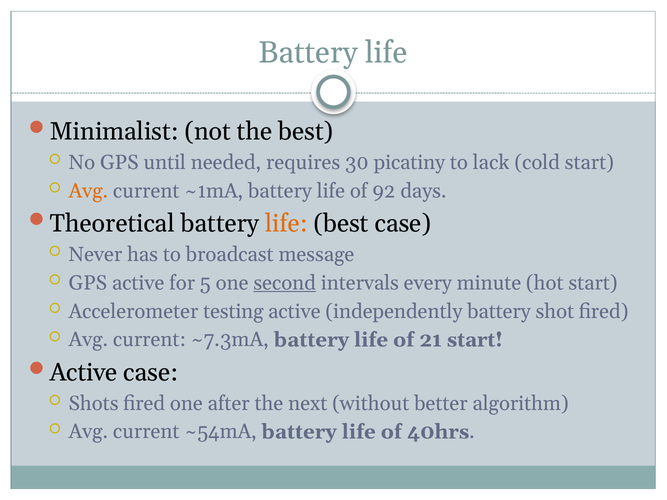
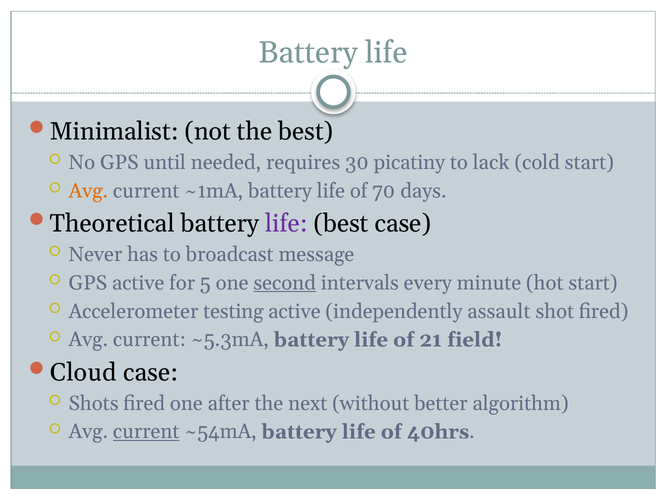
92: 92 -> 70
life at (286, 223) colour: orange -> purple
independently battery: battery -> assault
~7.3mA: ~7.3mA -> ~5.3mA
21 start: start -> field
Active at (84, 373): Active -> Cloud
current at (146, 432) underline: none -> present
